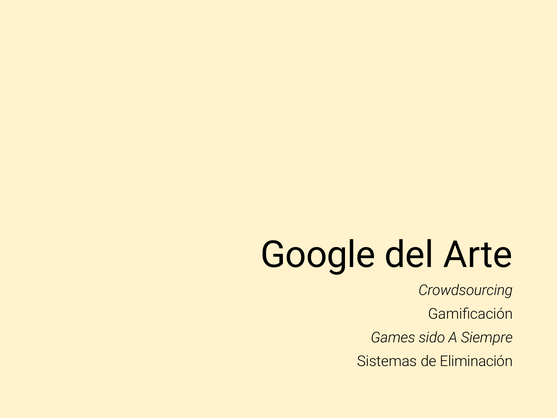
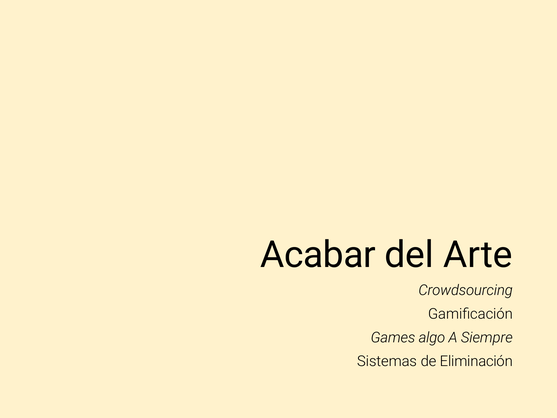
Google: Google -> Acabar
sido: sido -> algo
